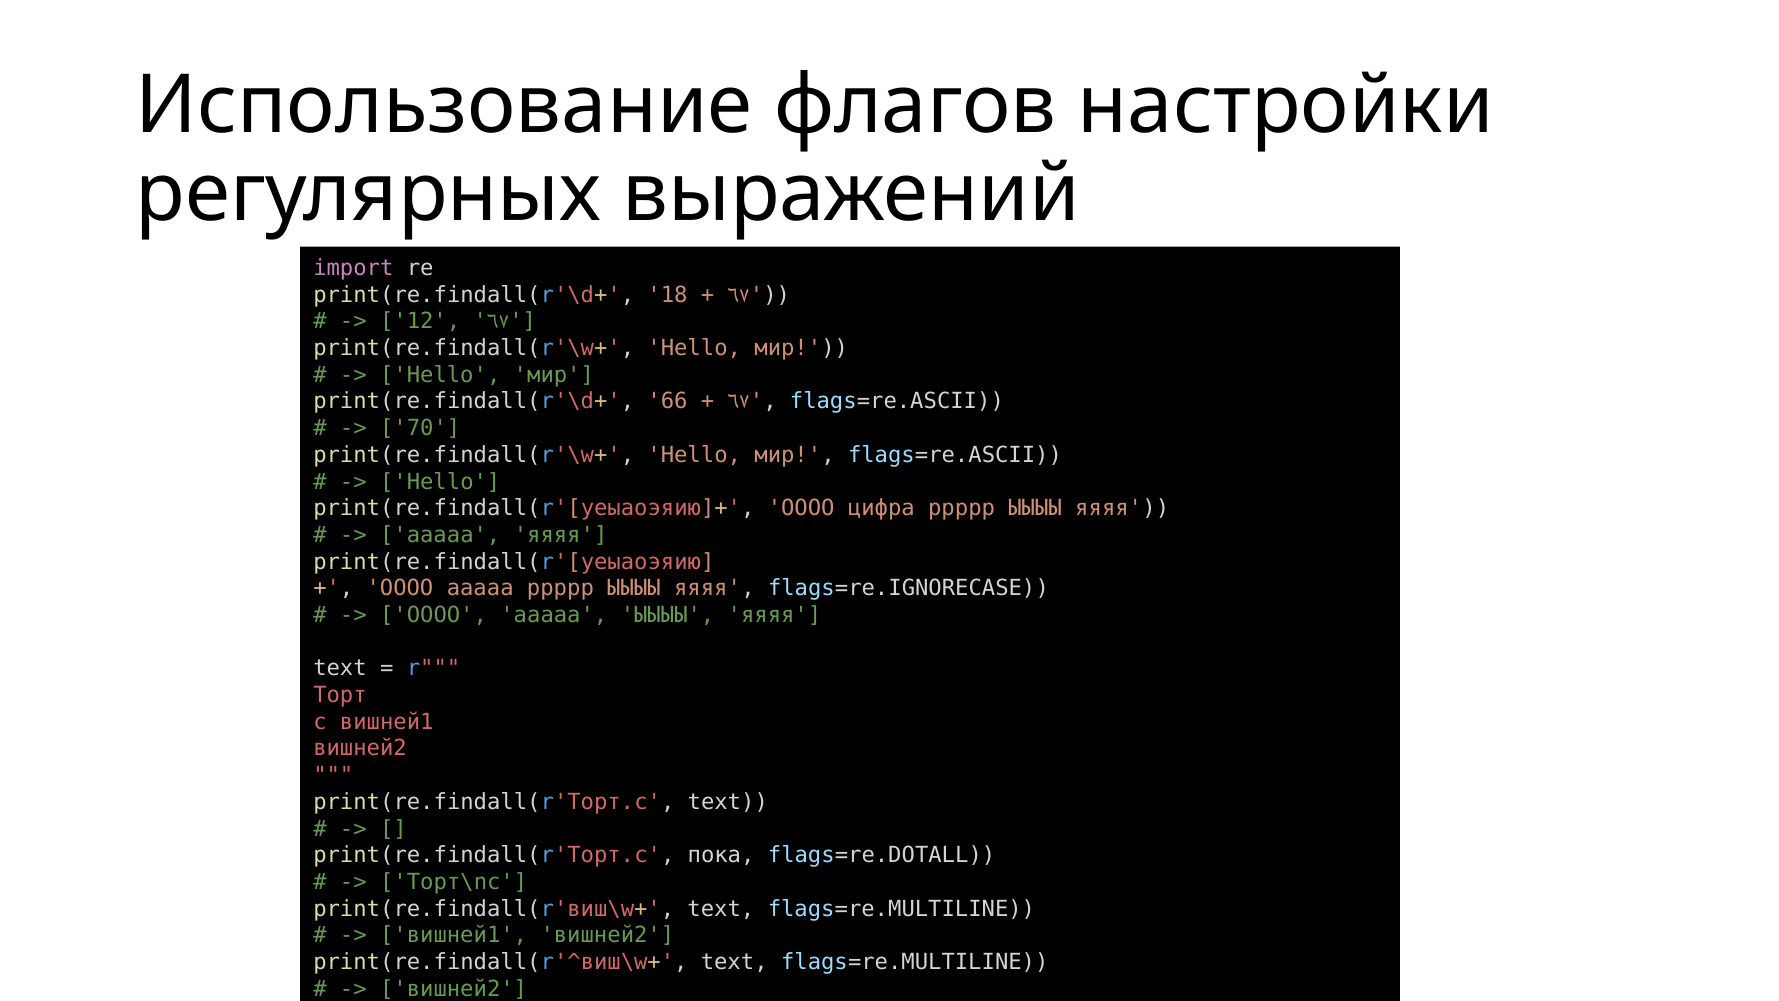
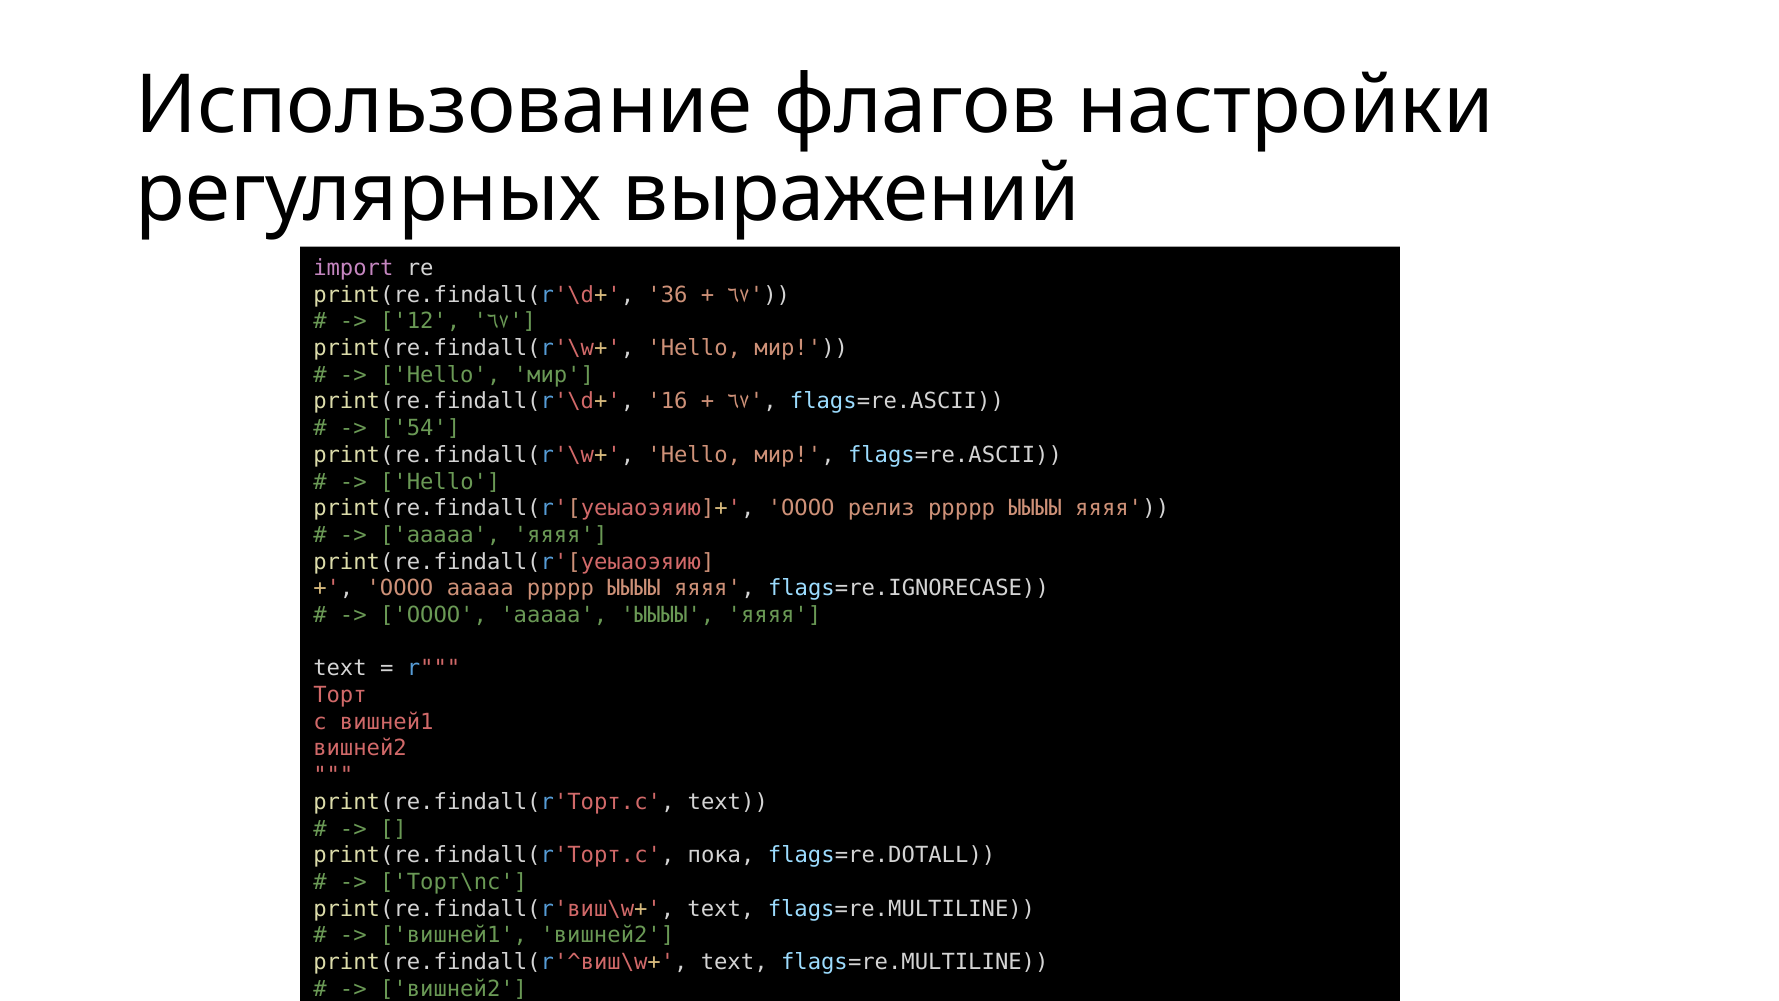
18: 18 -> 36
66: 66 -> 16
70: 70 -> 54
цифра: цифра -> релиз
